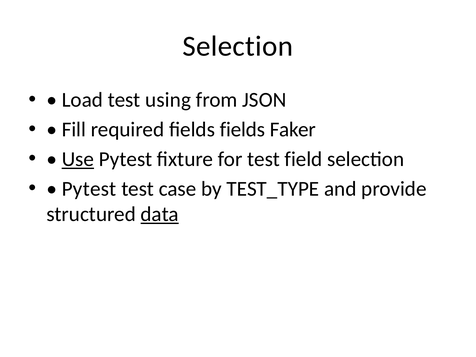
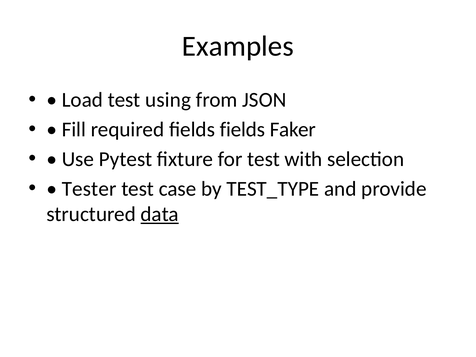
Selection at (238, 46): Selection -> Examples
Use underline: present -> none
field: field -> with
Pytest at (89, 189): Pytest -> Tester
